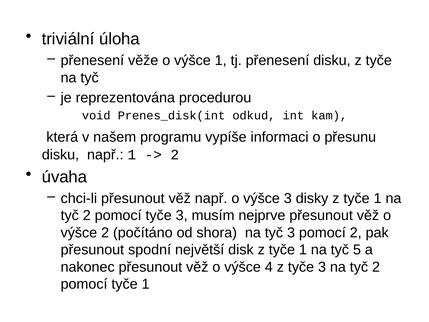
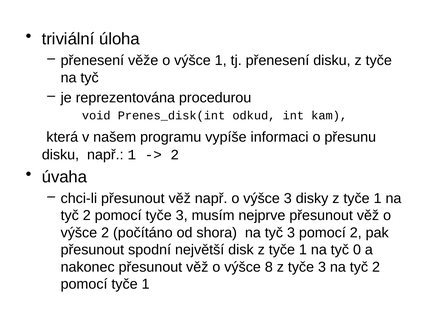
5: 5 -> 0
4: 4 -> 8
